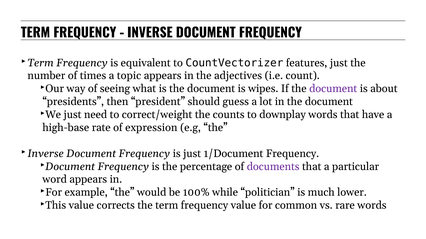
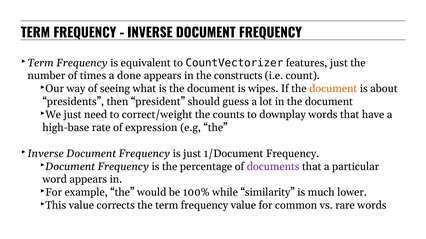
topic: topic -> done
adjectives: adjectives -> constructs
document at (333, 89) colour: purple -> orange
politician: politician -> similarity
